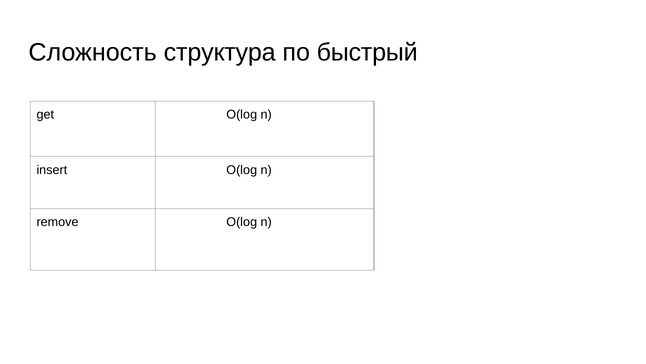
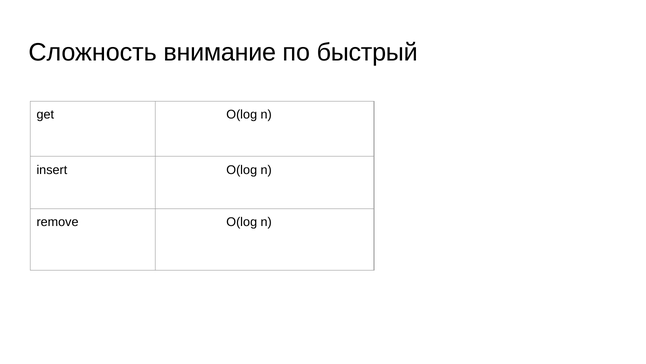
структура: структура -> внимание
